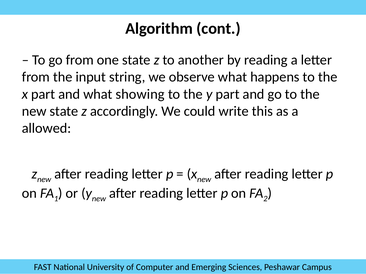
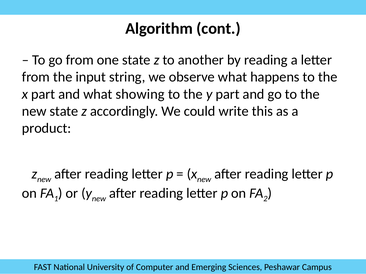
allowed: allowed -> product
